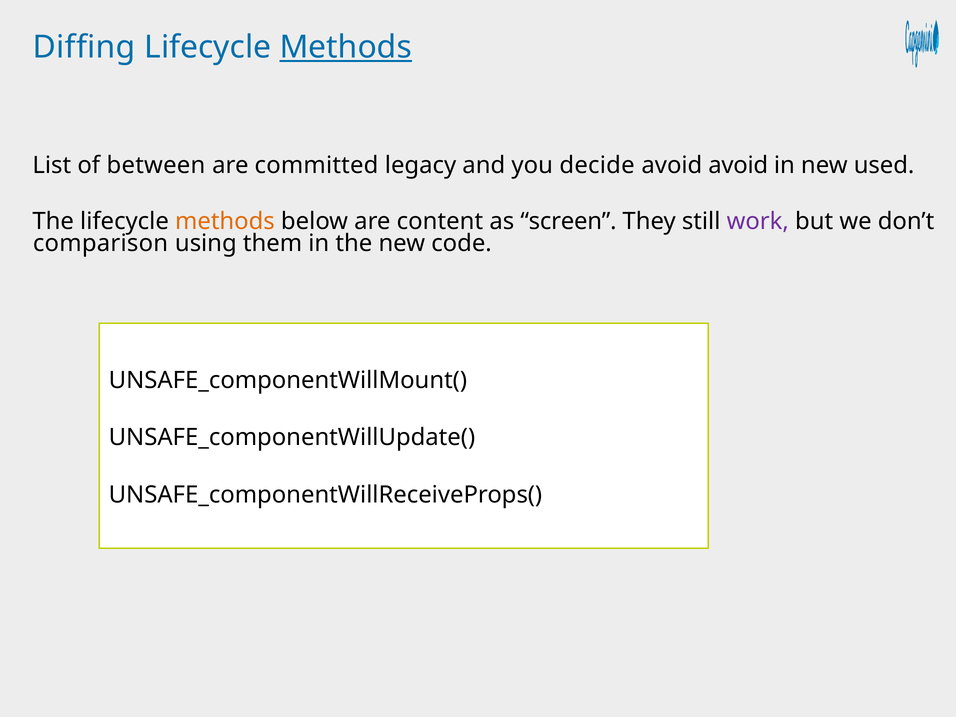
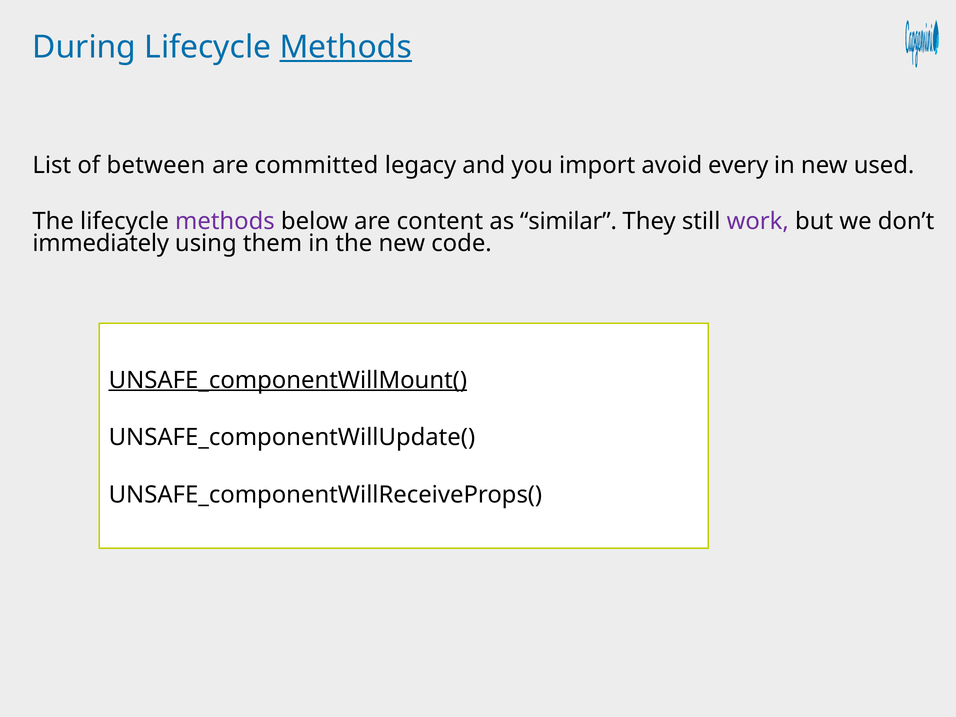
Diffing: Diffing -> During
decide: decide -> import
avoid avoid: avoid -> every
methods at (225, 221) colour: orange -> purple
screen: screen -> similar
comparison: comparison -> immediately
UNSAFE_componentWillMount( underline: none -> present
